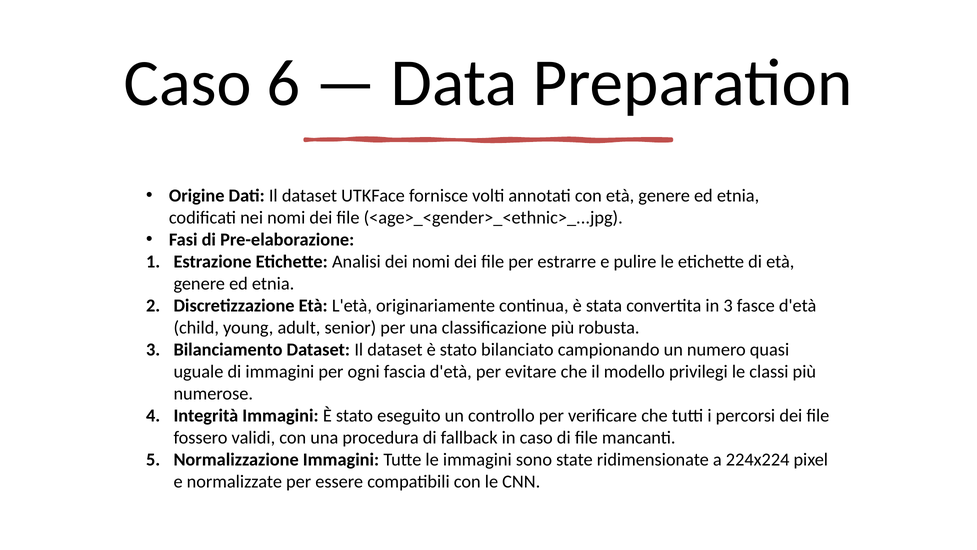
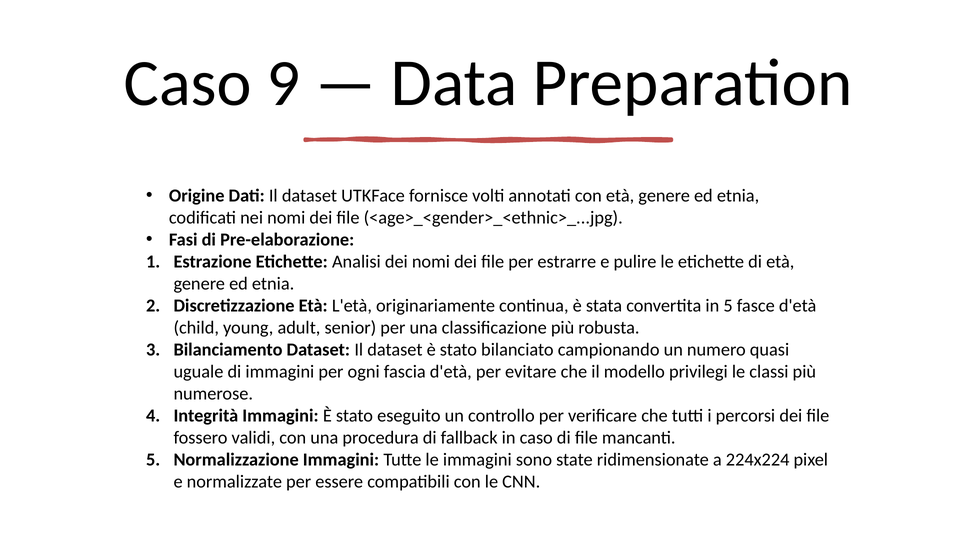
6: 6 -> 9
in 3: 3 -> 5
